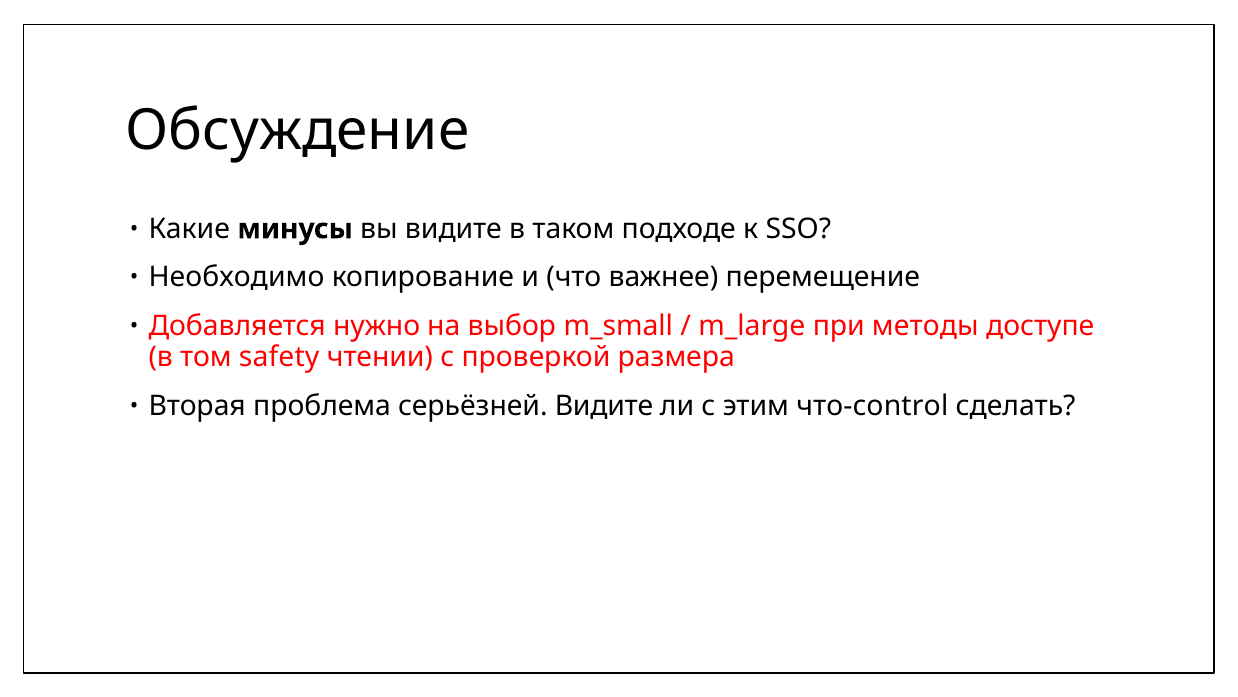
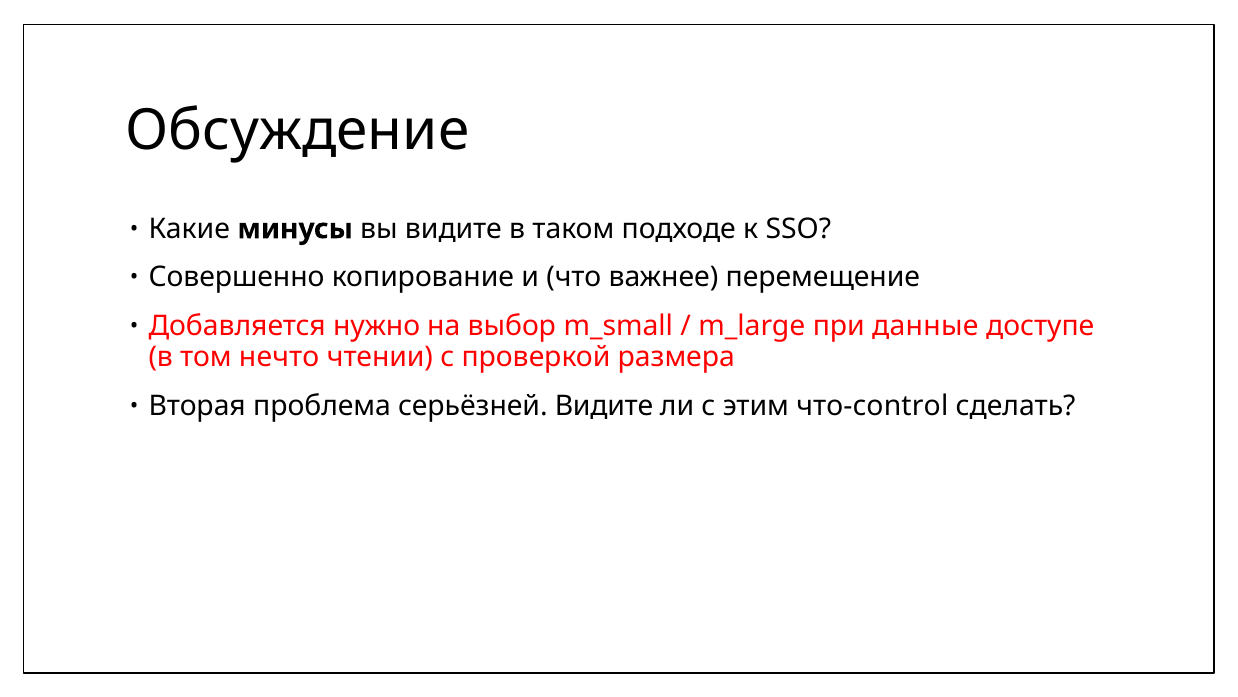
Необходимо: Необходимо -> Совершенно
методы: методы -> данные
safety: safety -> нечто
